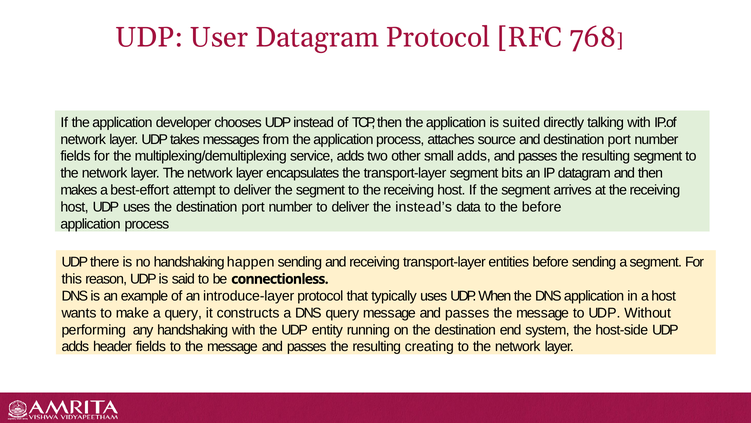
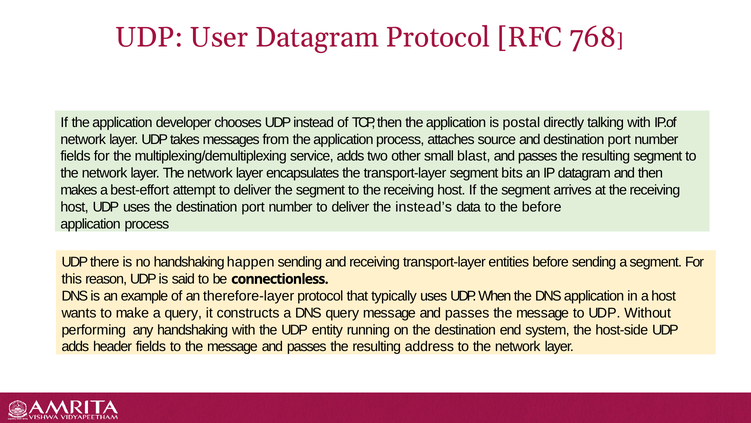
suited: suited -> postal
small adds: adds -> blast
introduce-layer: introduce-layer -> therefore-layer
creating: creating -> address
